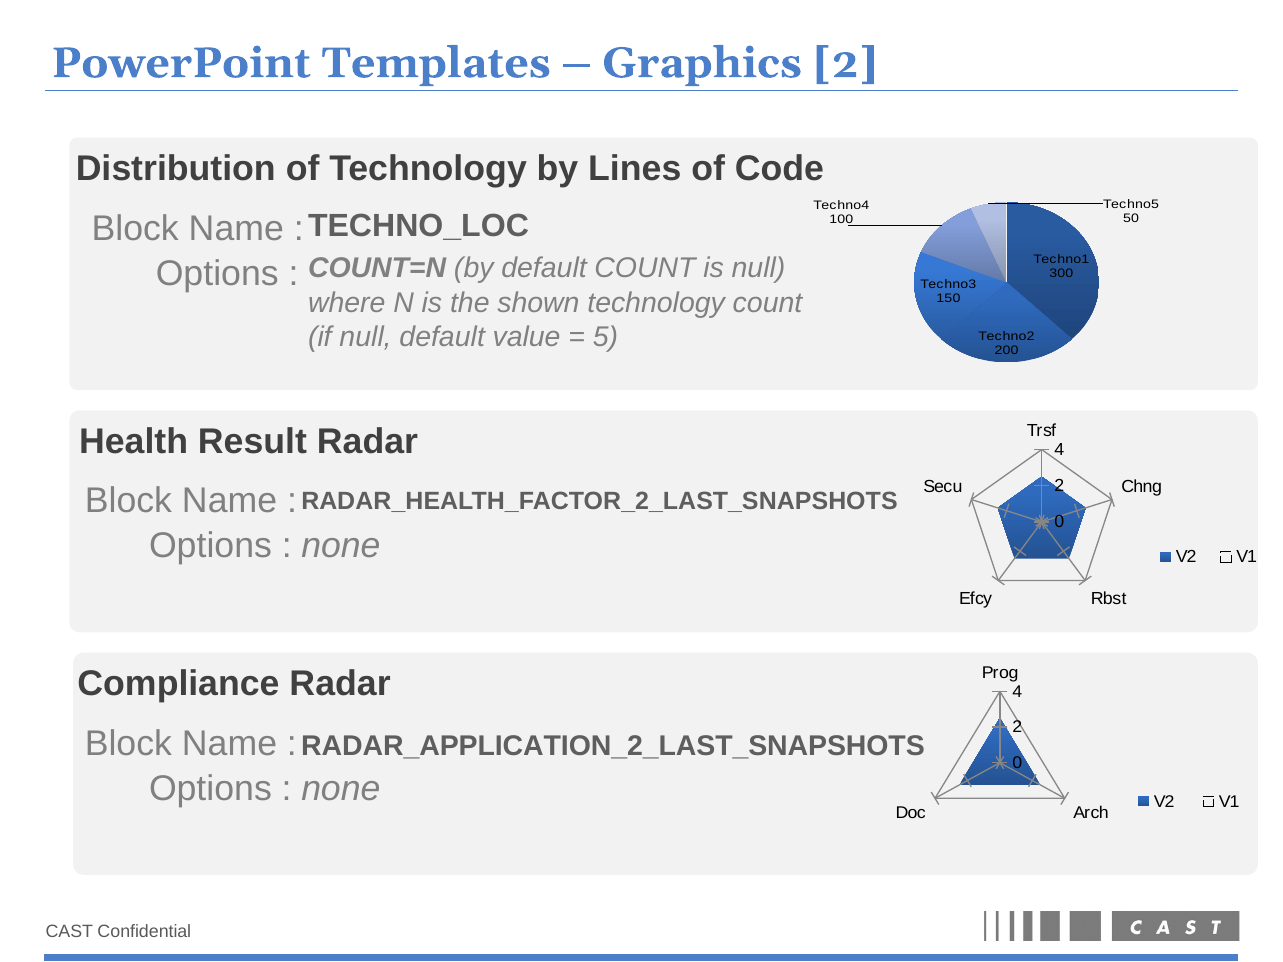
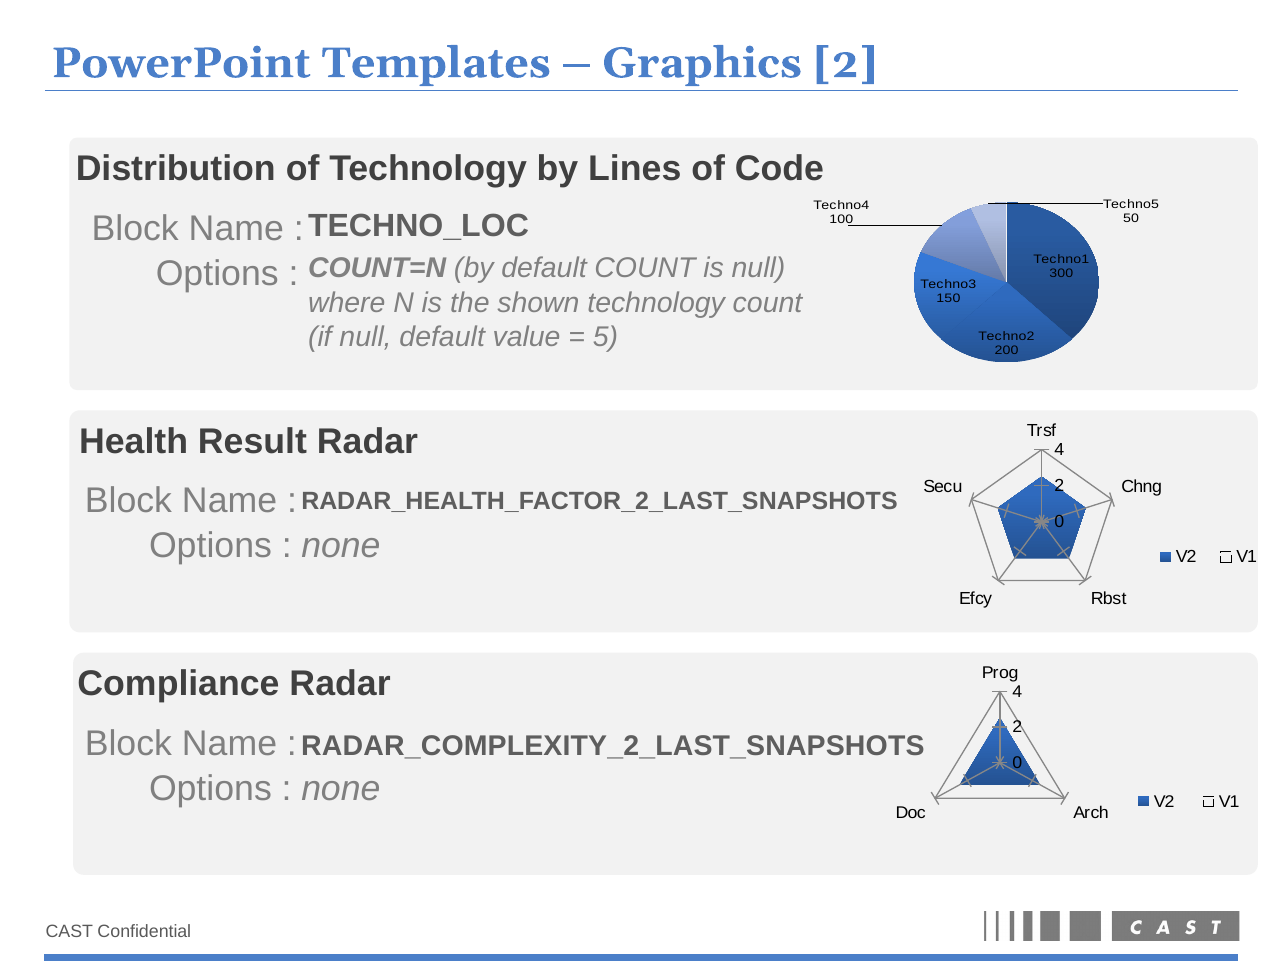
RADAR_APPLICATION_2_LAST_SNAPSHOTS: RADAR_APPLICATION_2_LAST_SNAPSHOTS -> RADAR_COMPLEXITY_2_LAST_SNAPSHOTS
